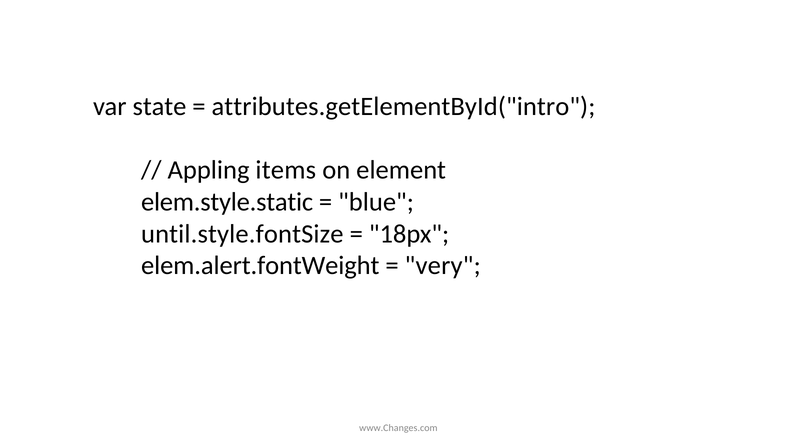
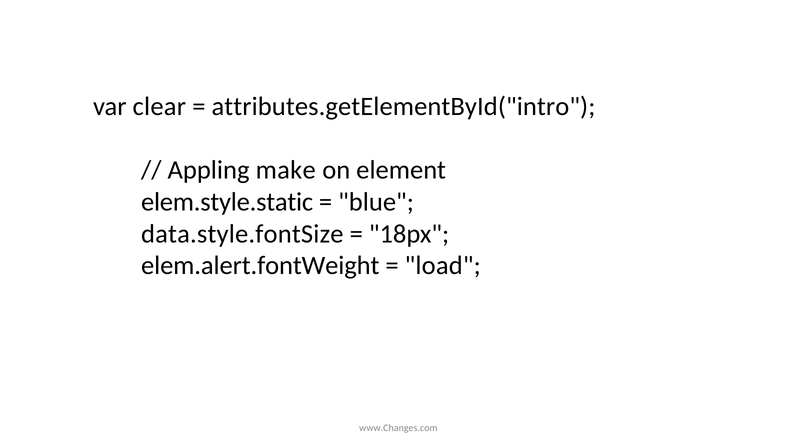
state: state -> clear
items: items -> make
until.style.fontSize: until.style.fontSize -> data.style.fontSize
very: very -> load
